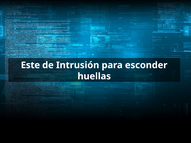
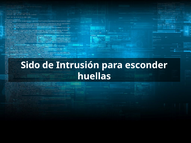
Este: Este -> Sido
